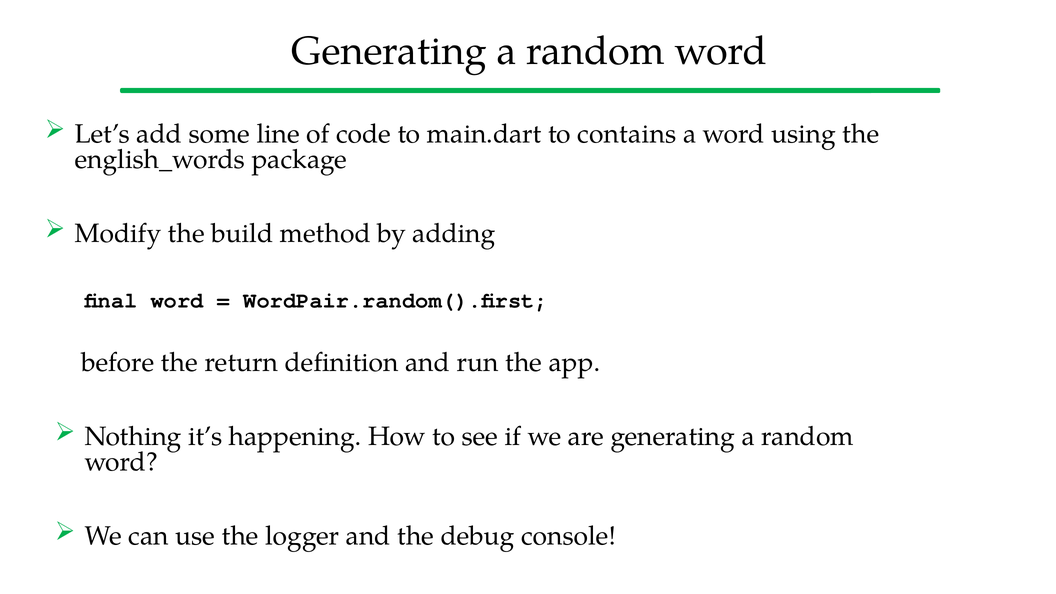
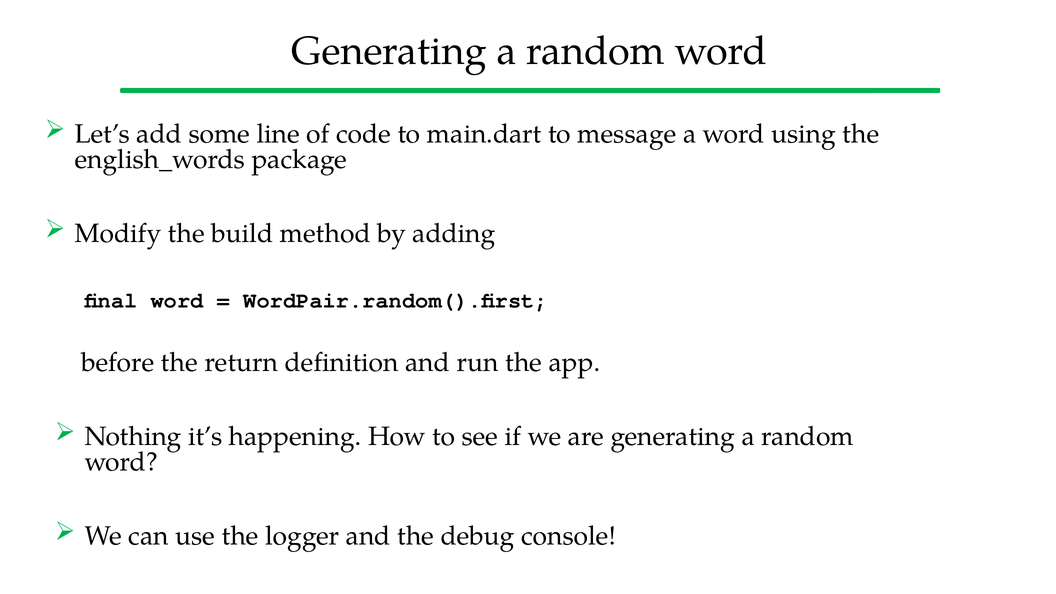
contains: contains -> message
